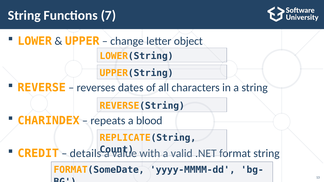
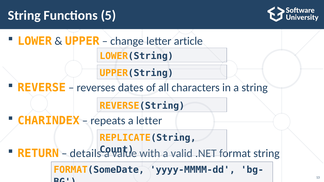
7: 7 -> 5
object: object -> article
a blood: blood -> letter
CREDIT: CREDIT -> RETURN
